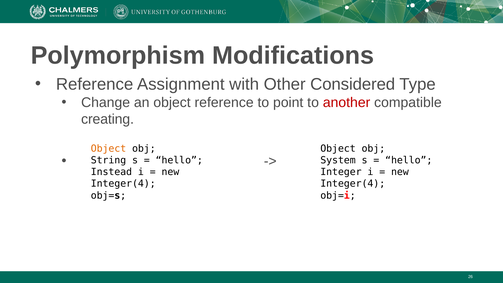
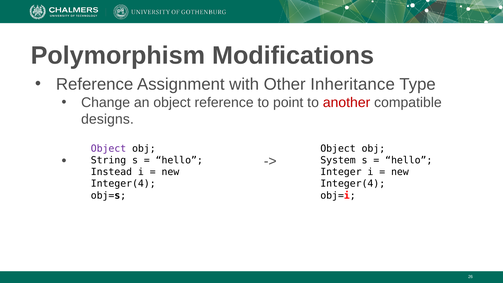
Considered: Considered -> Inheritance
creating: creating -> designs
Object at (108, 148) colour: orange -> purple
